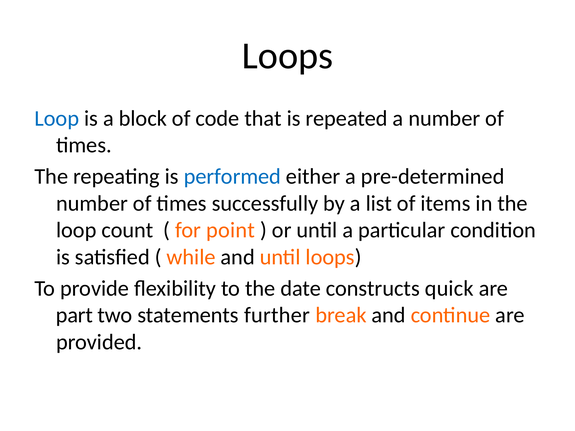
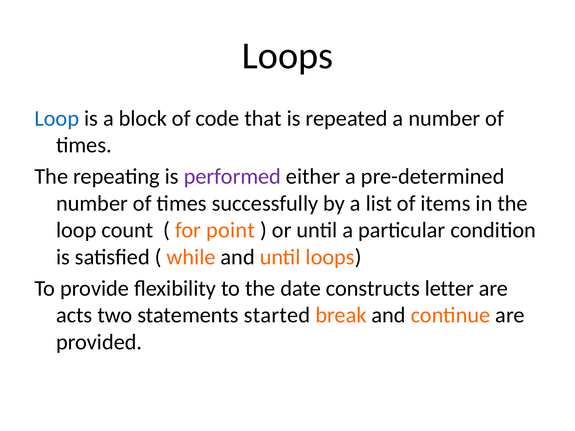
performed colour: blue -> purple
quick: quick -> letter
part: part -> acts
further: further -> started
